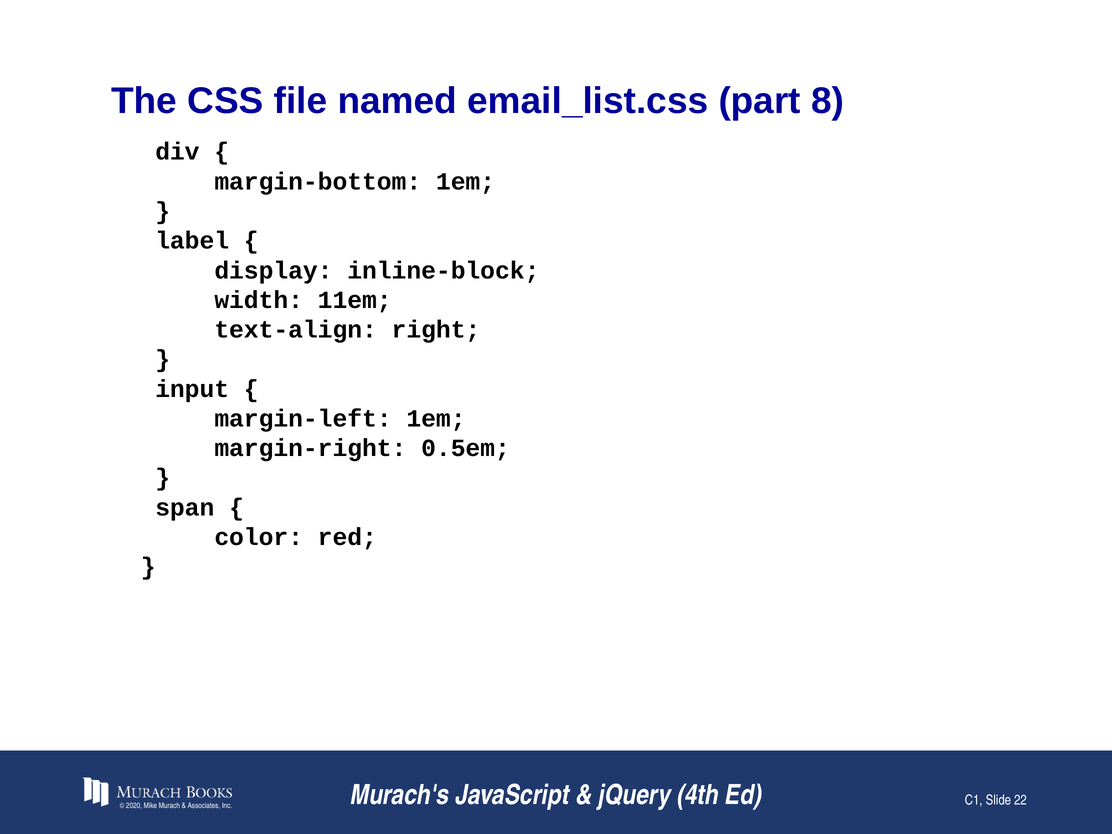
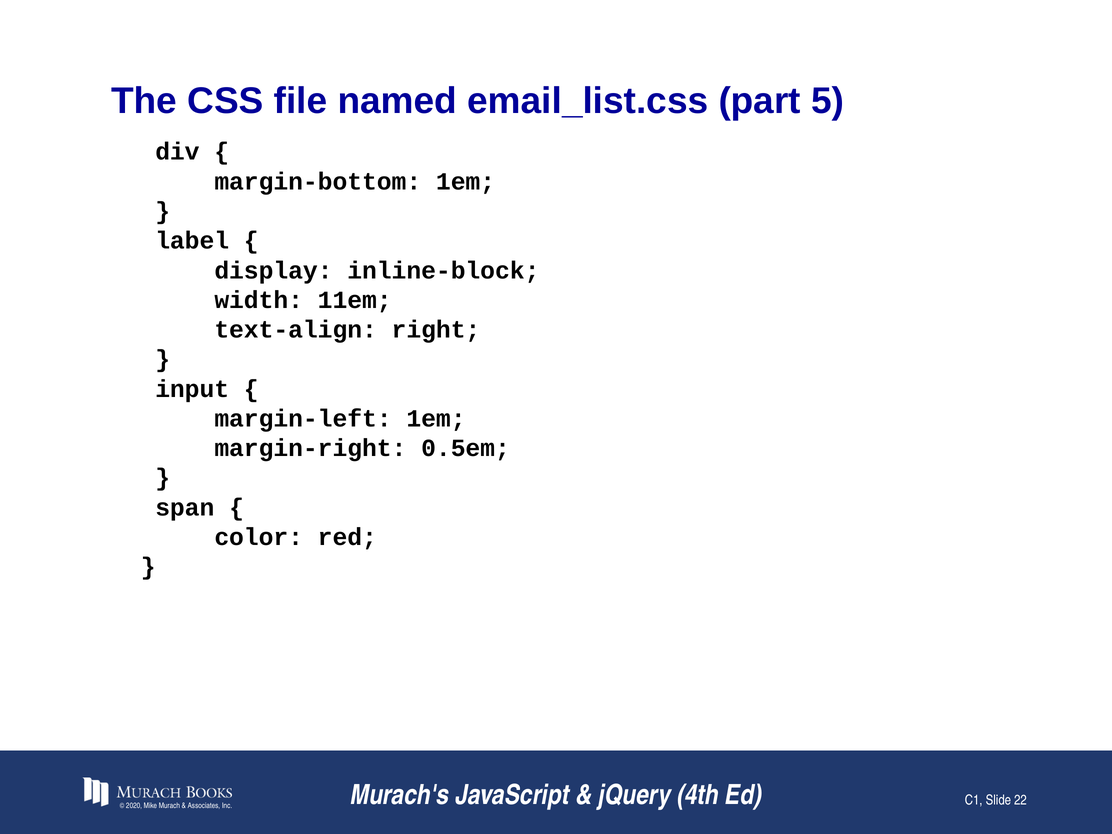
8: 8 -> 5
